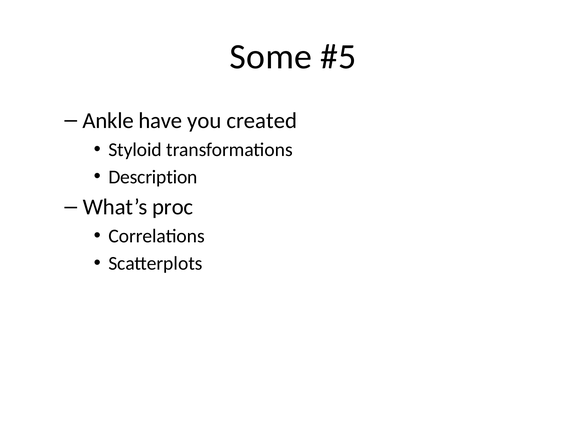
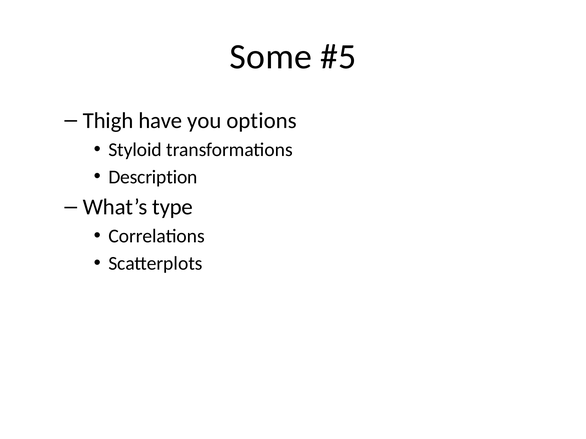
Ankle: Ankle -> Thigh
created: created -> options
proc: proc -> type
